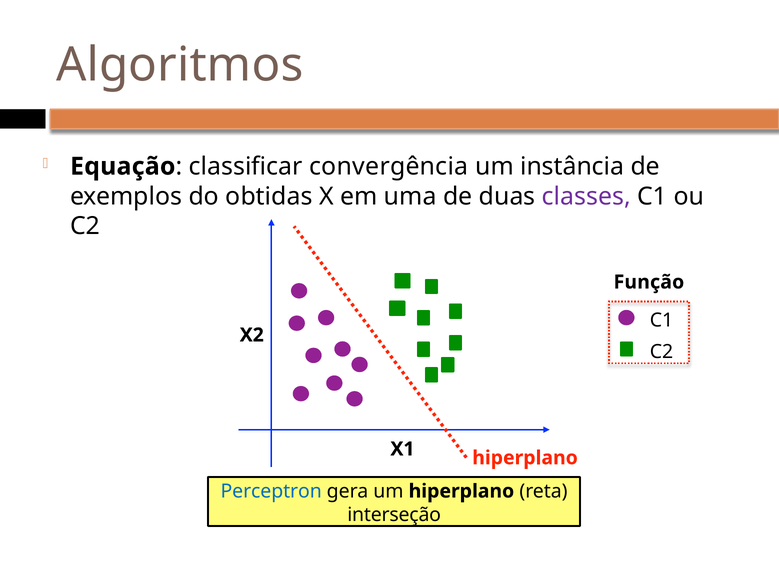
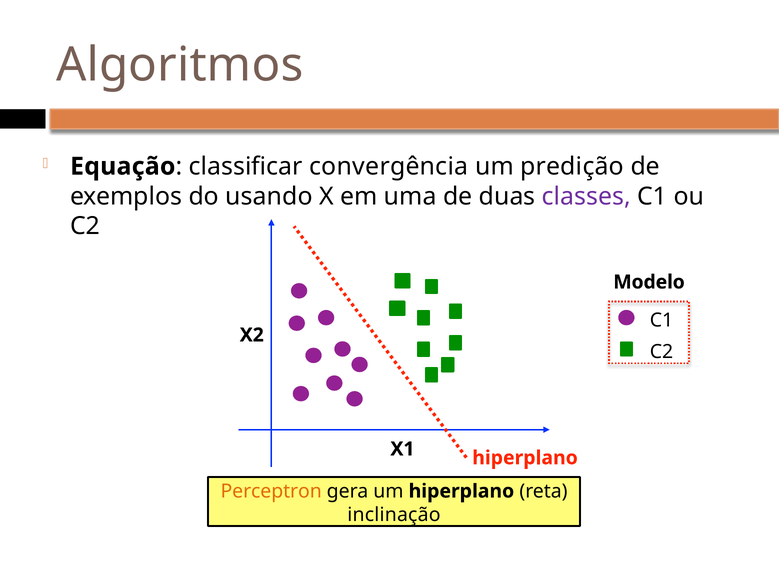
instância: instância -> predição
obtidas: obtidas -> usando
Função: Função -> Modelo
Perceptron colour: blue -> orange
interseção: interseção -> inclinação
